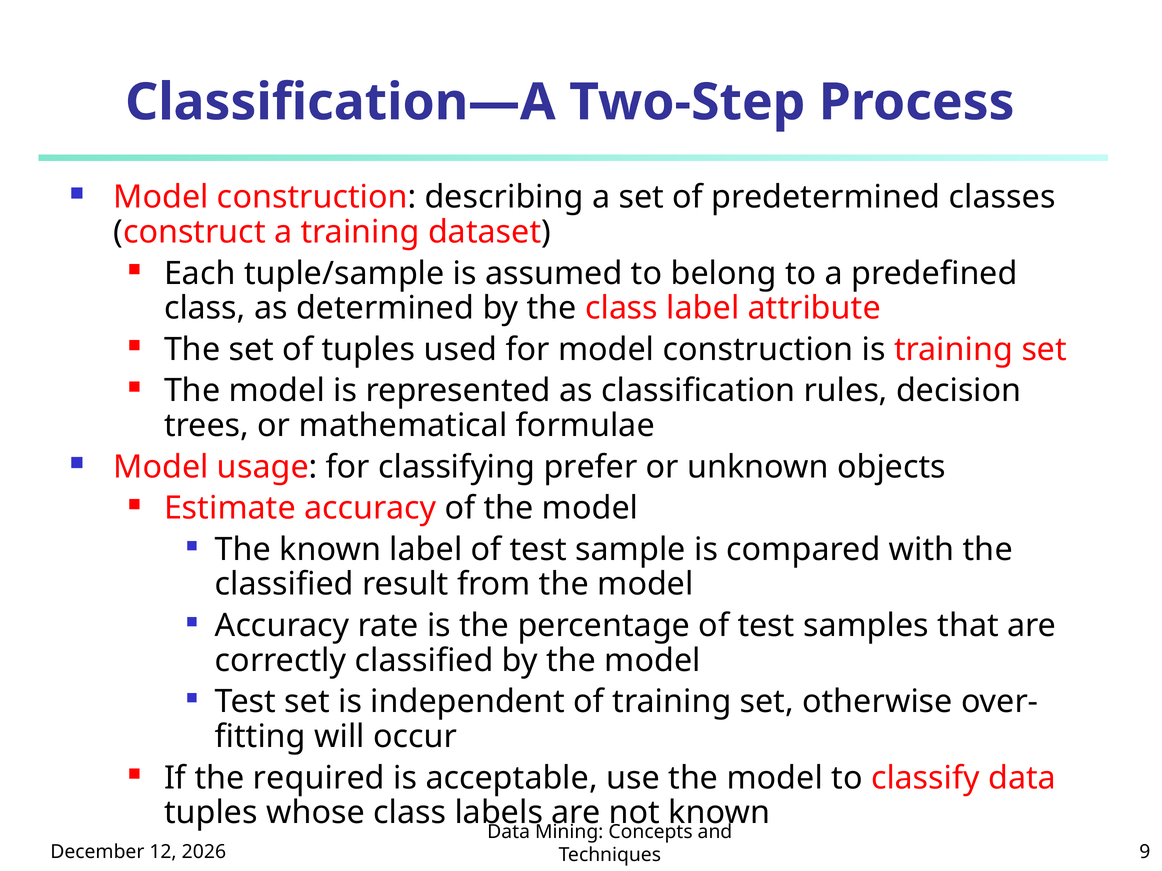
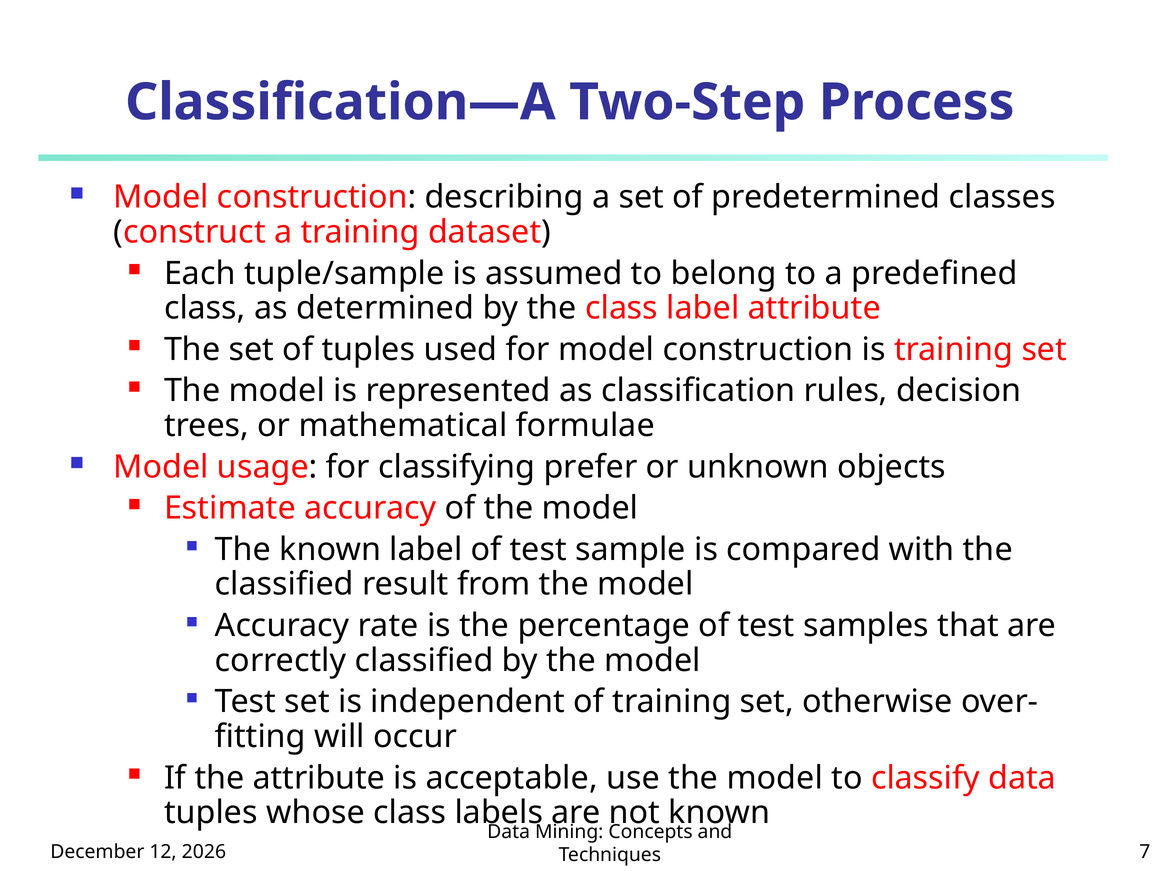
the required: required -> attribute
9: 9 -> 7
